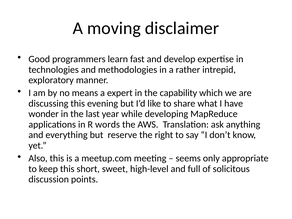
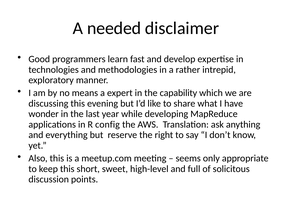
moving: moving -> needed
words: words -> config
